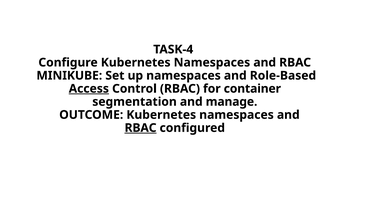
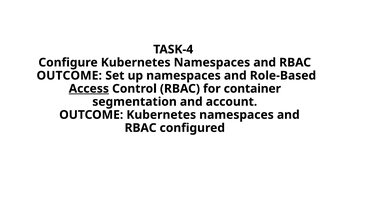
MINIKUBE at (69, 75): MINIKUBE -> OUTCOME
manage: manage -> account
RBAC at (141, 128) underline: present -> none
